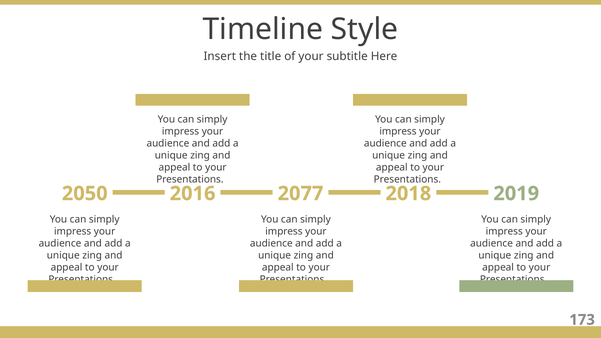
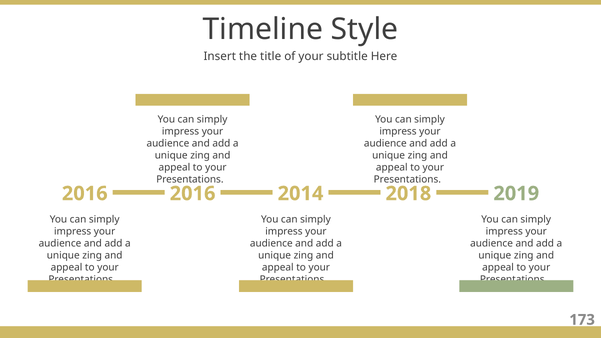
2050 at (85, 194): 2050 -> 2016
2077: 2077 -> 2014
